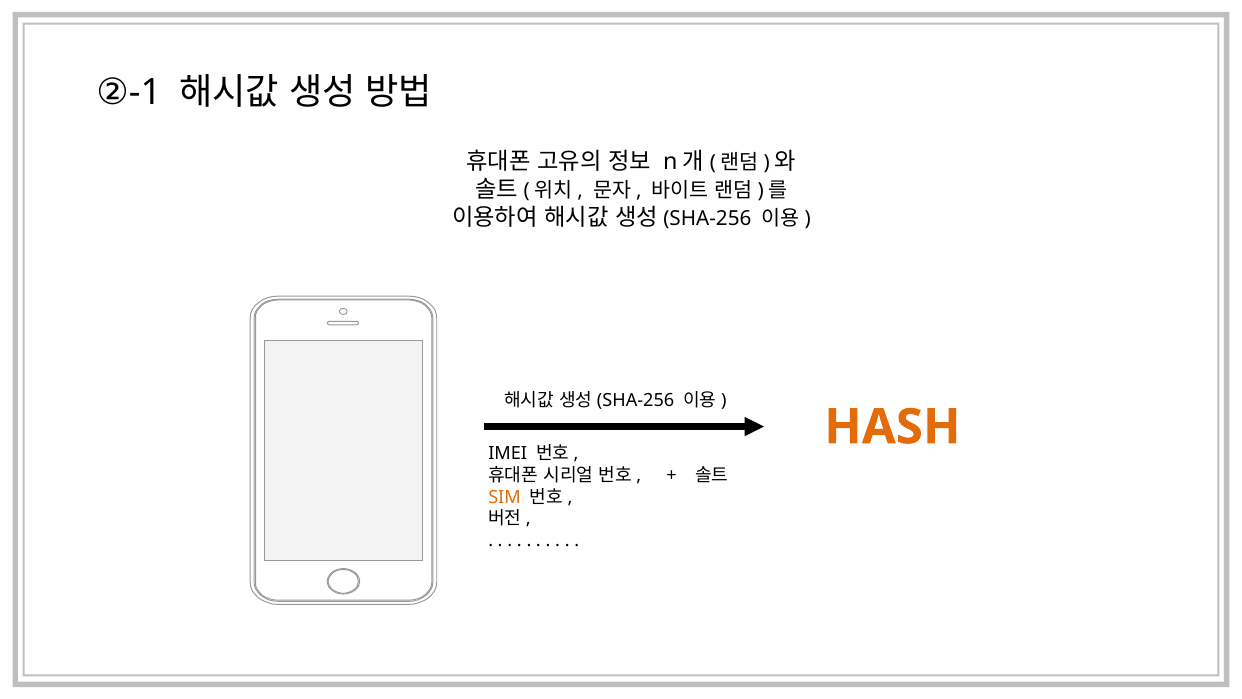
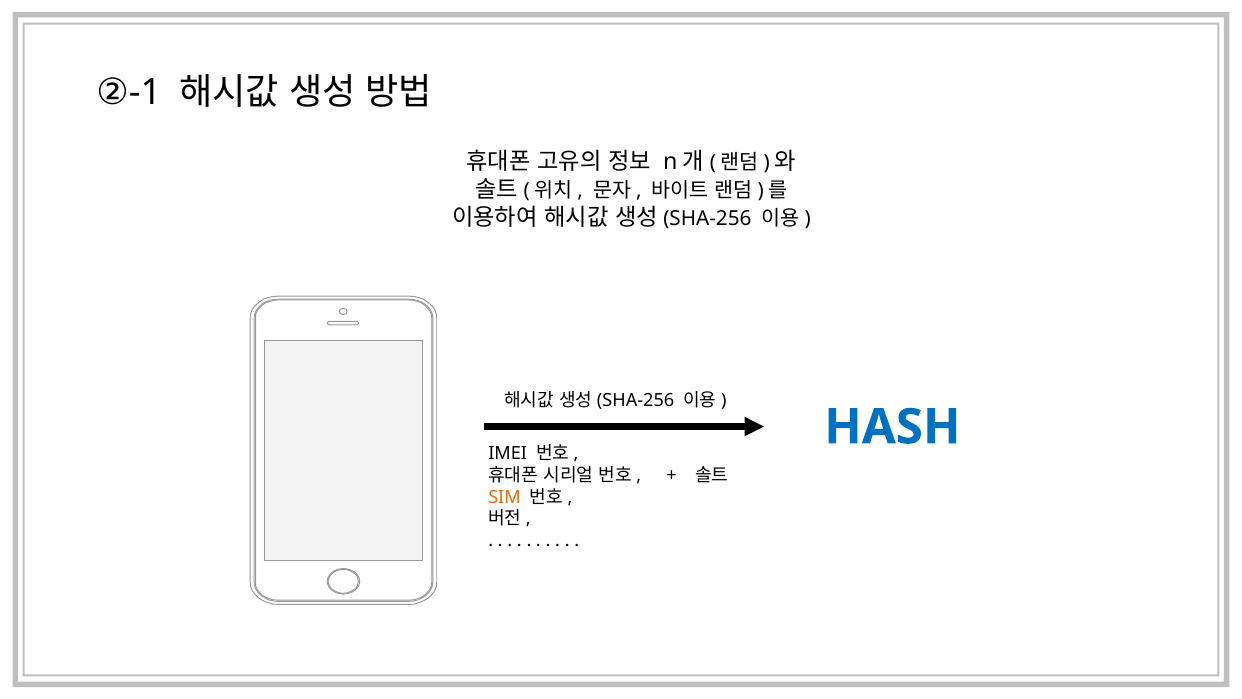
HASH colour: orange -> blue
